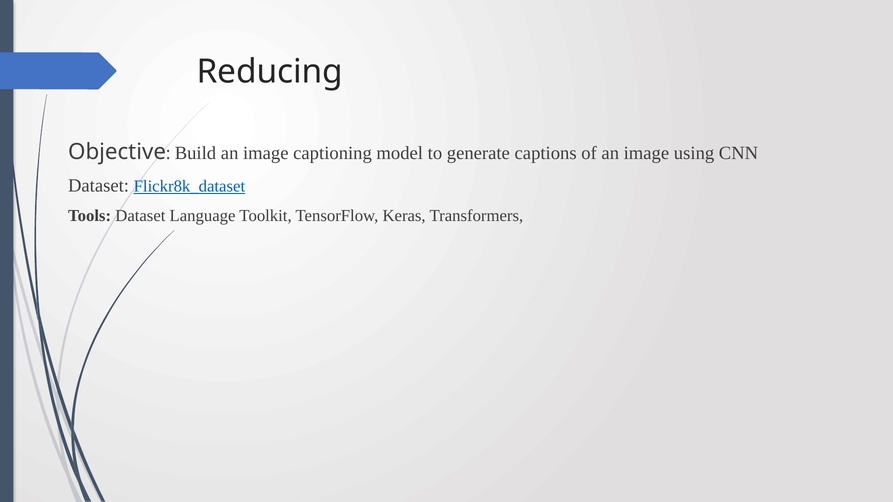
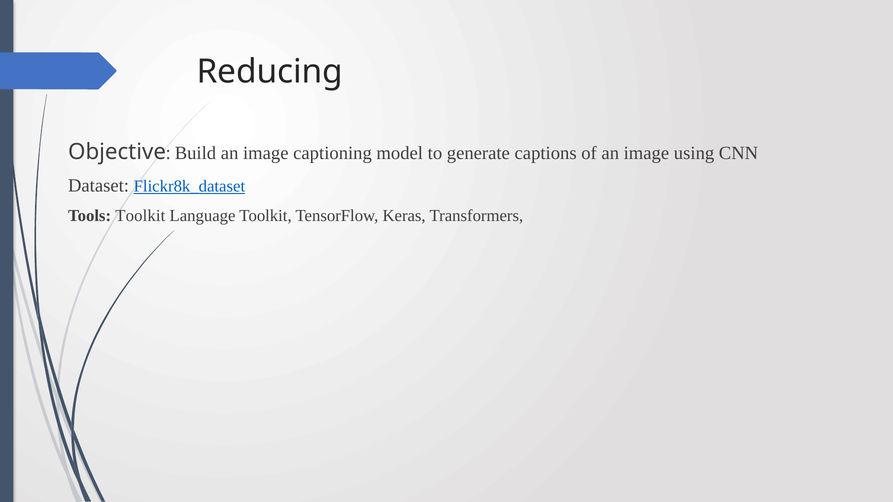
Tools Dataset: Dataset -> Toolkit
